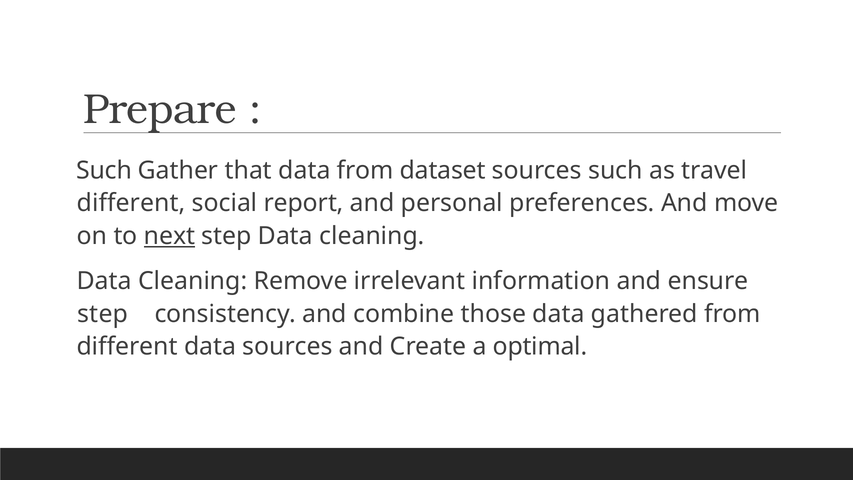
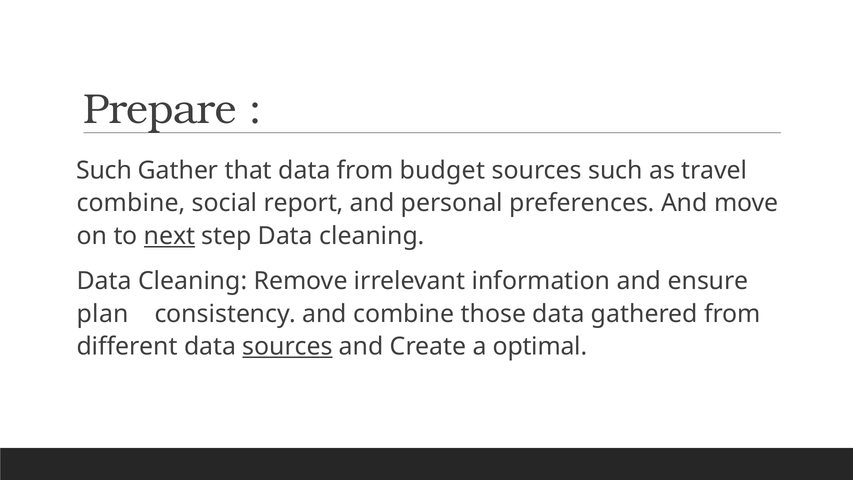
dataset: dataset -> budget
different at (131, 203): different -> combine
step at (103, 314): step -> plan
sources at (288, 347) underline: none -> present
